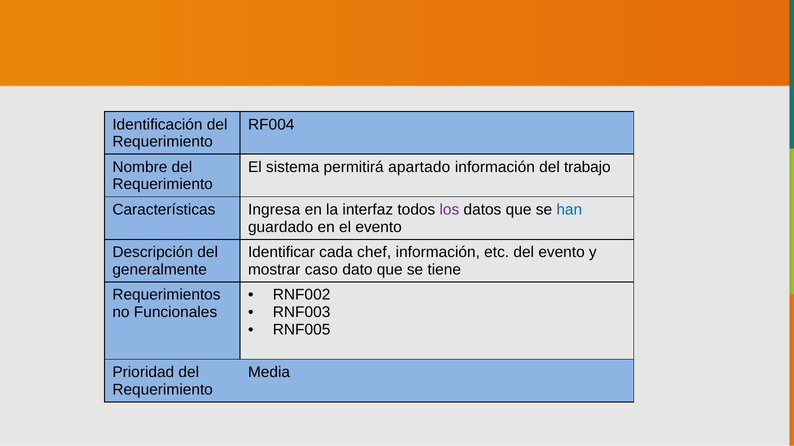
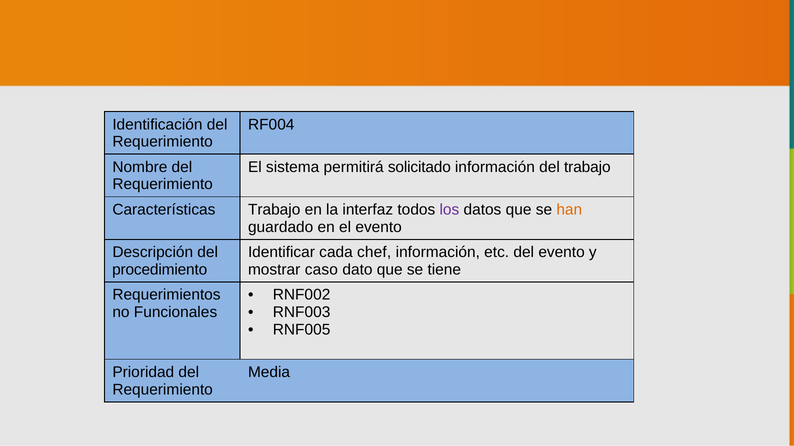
apartado: apartado -> solicitado
Características Ingresa: Ingresa -> Trabajo
han colour: blue -> orange
generalmente: generalmente -> procedimiento
